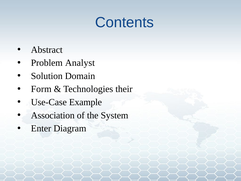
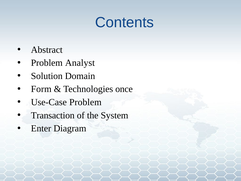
their: their -> once
Use-Case Example: Example -> Problem
Association: Association -> Transaction
